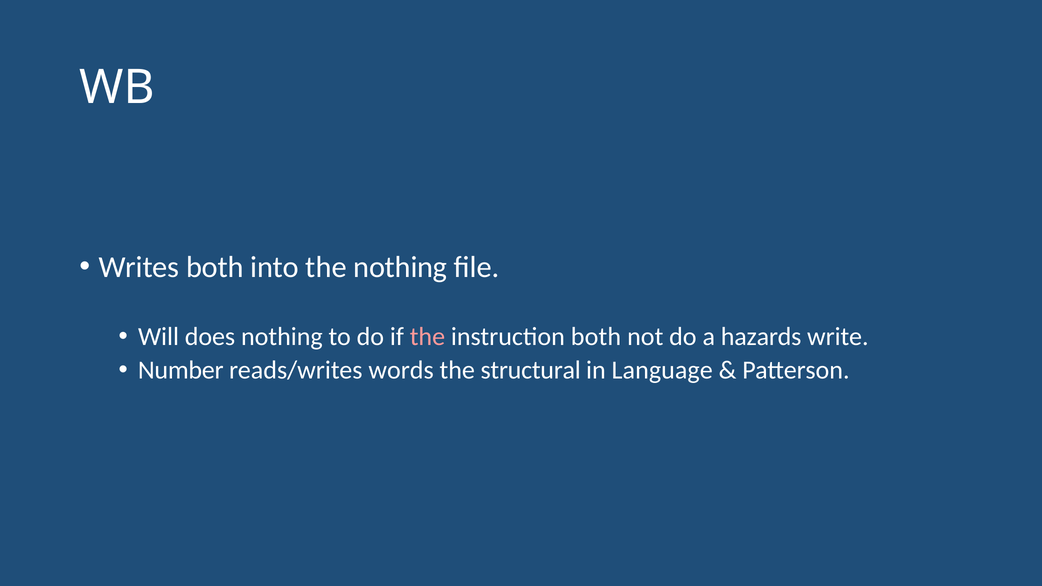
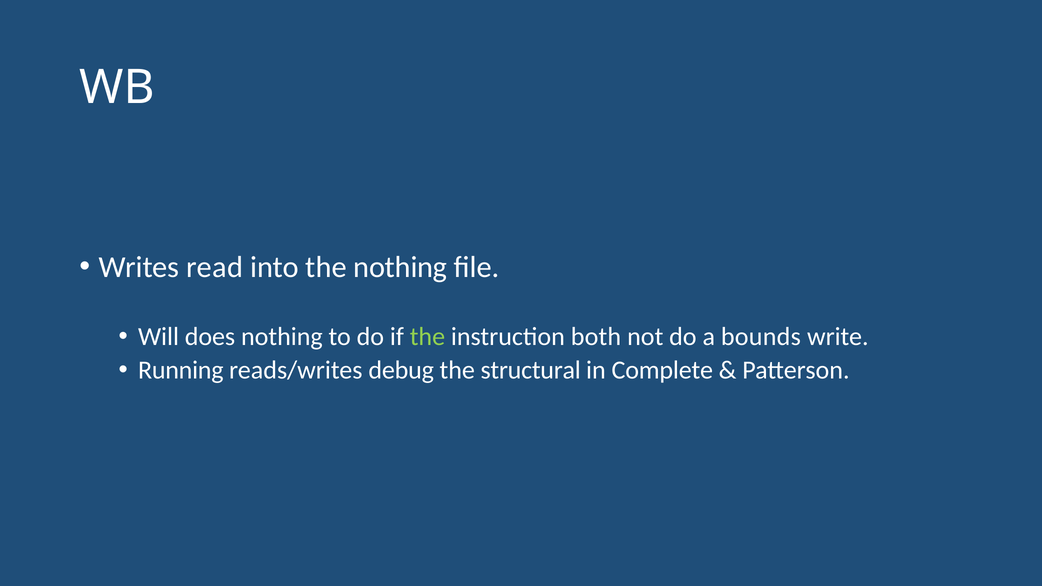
Writes both: both -> read
the at (427, 337) colour: pink -> light green
hazards: hazards -> bounds
Number: Number -> Running
words: words -> debug
Language: Language -> Complete
